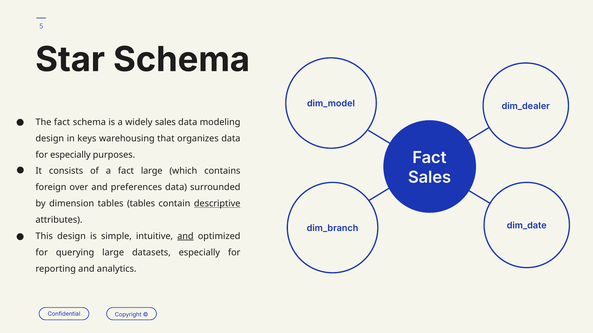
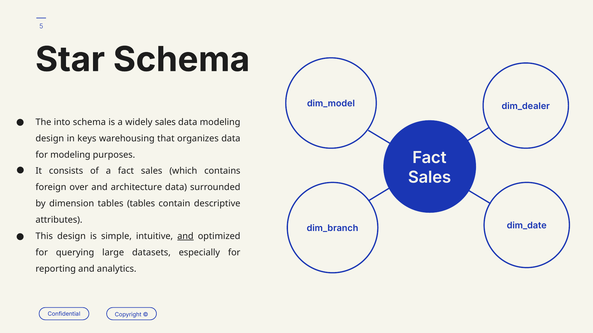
The fact: fact -> into
for especially: especially -> modeling
a fact large: large -> sales
preferences: preferences -> architecture
descriptive underline: present -> none
